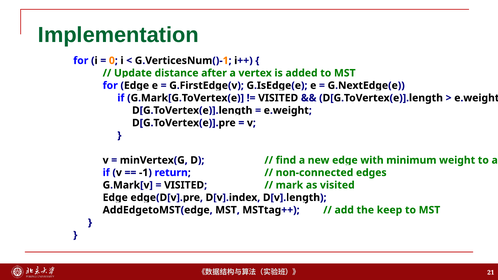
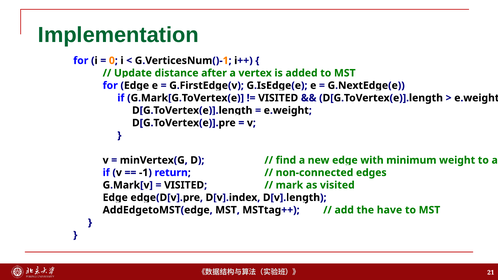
keep: keep -> have
